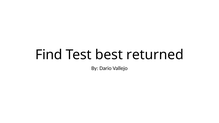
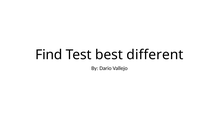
returned: returned -> different
